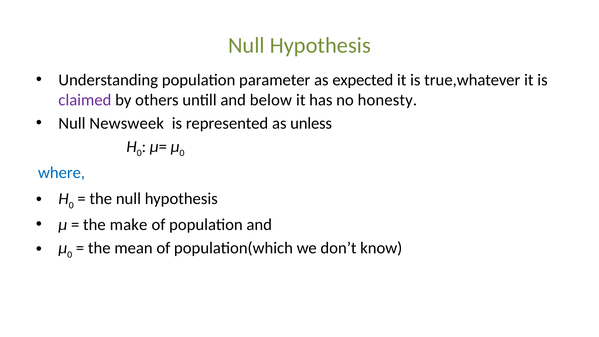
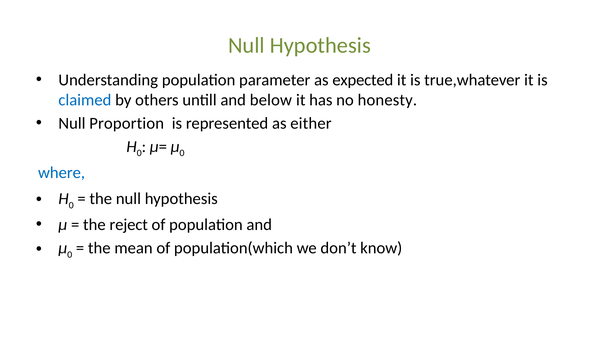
claimed colour: purple -> blue
Newsweek: Newsweek -> Proportion
unless: unless -> either
make: make -> reject
